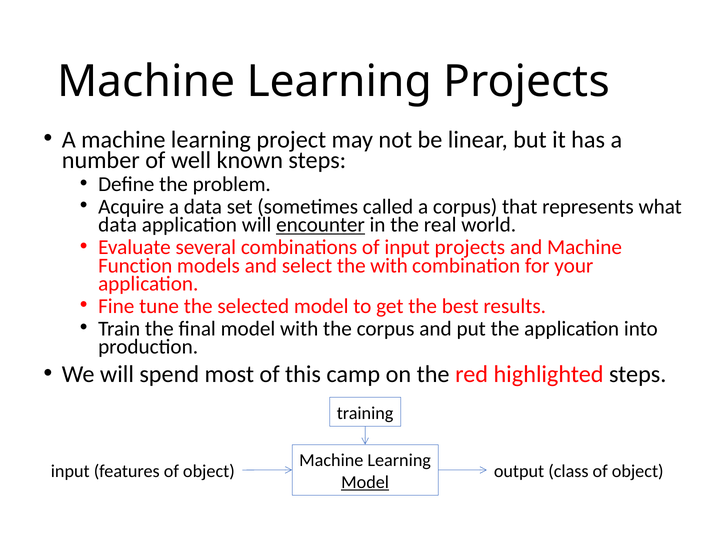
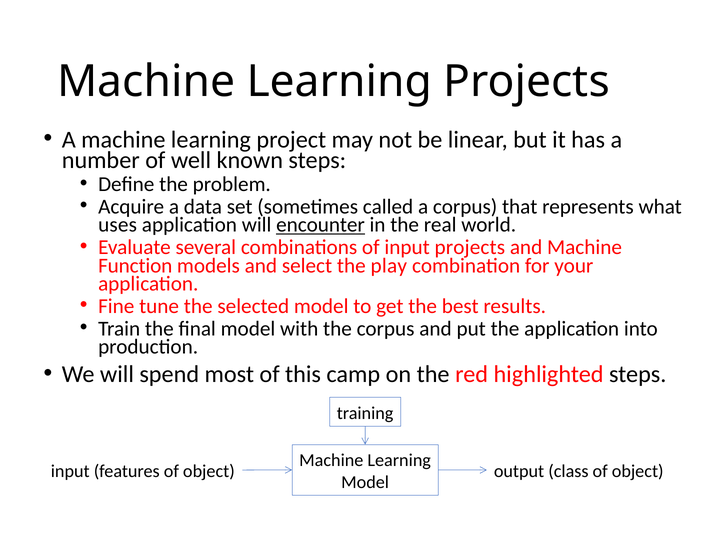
data at (118, 225): data -> uses
the with: with -> play
Model at (365, 482) underline: present -> none
